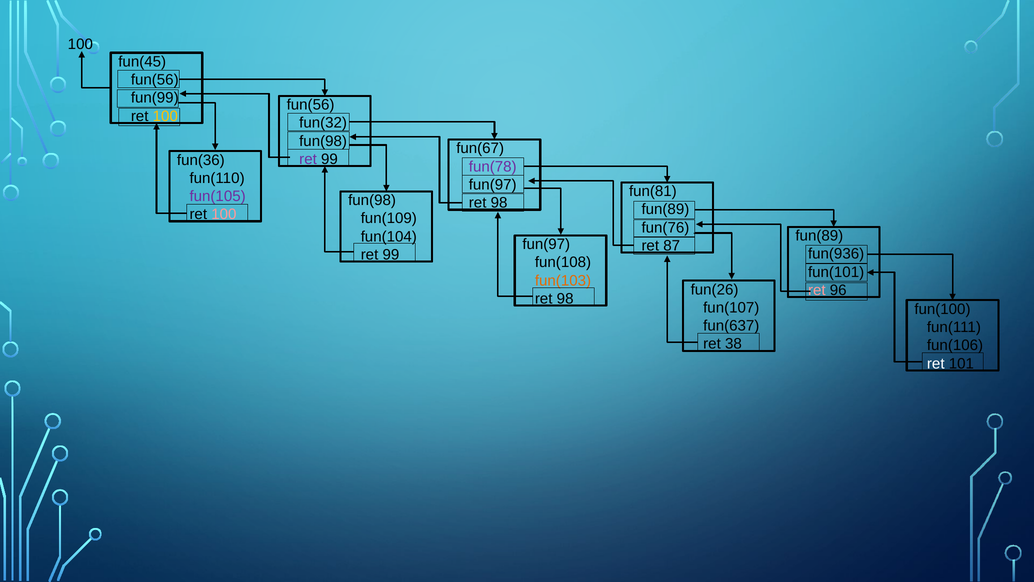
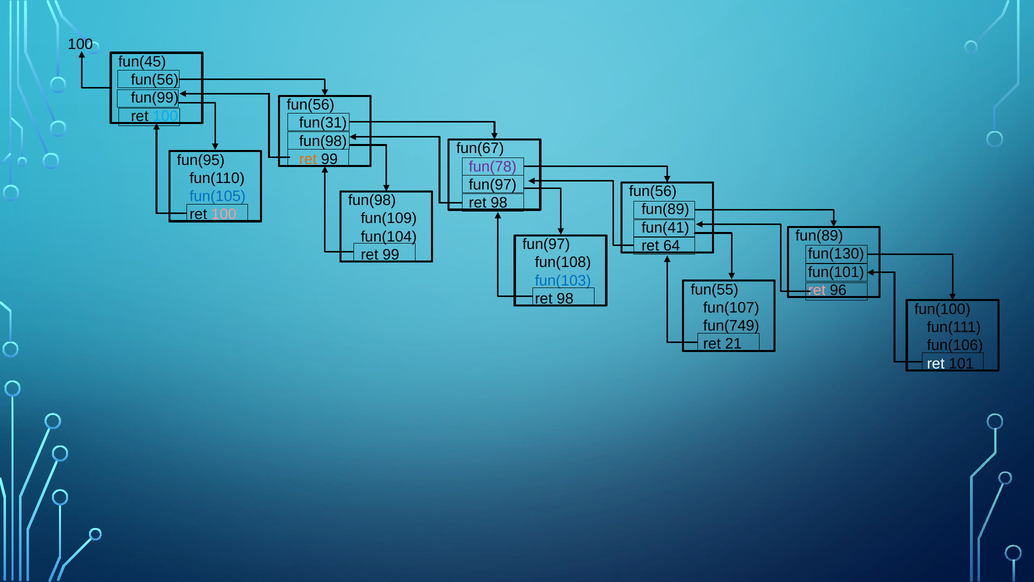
100 at (165, 116) colour: yellow -> light blue
fun(32: fun(32 -> fun(31
ret at (308, 159) colour: purple -> orange
fun(36: fun(36 -> fun(95
fun(81 at (653, 191): fun(81 -> fun(56
fun(105 colour: purple -> blue
fun(76: fun(76 -> fun(41
87: 87 -> 64
fun(936: fun(936 -> fun(130
fun(103 colour: orange -> blue
fun(26: fun(26 -> fun(55
fun(637: fun(637 -> fun(749
38: 38 -> 21
